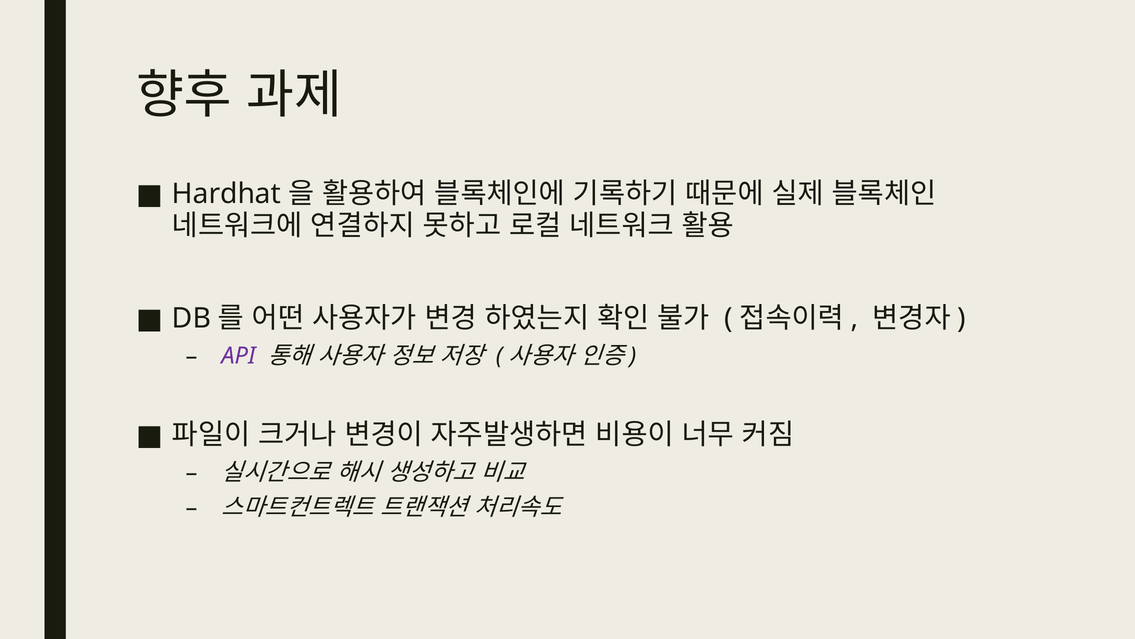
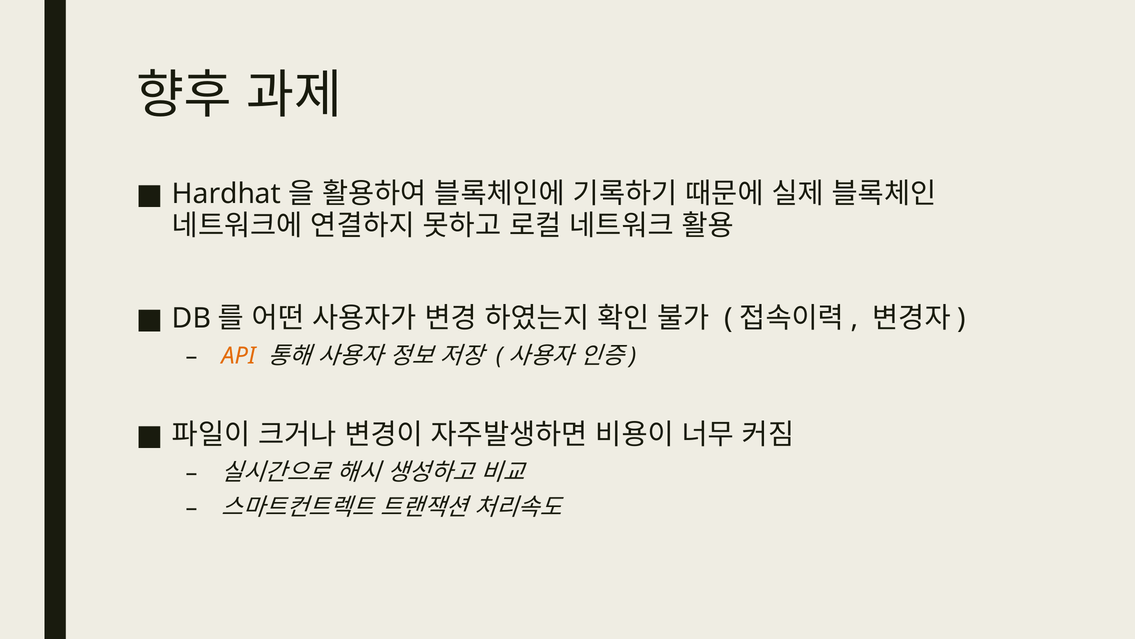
API colour: purple -> orange
